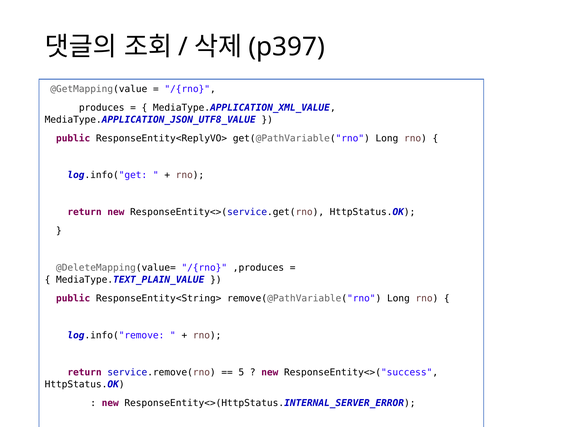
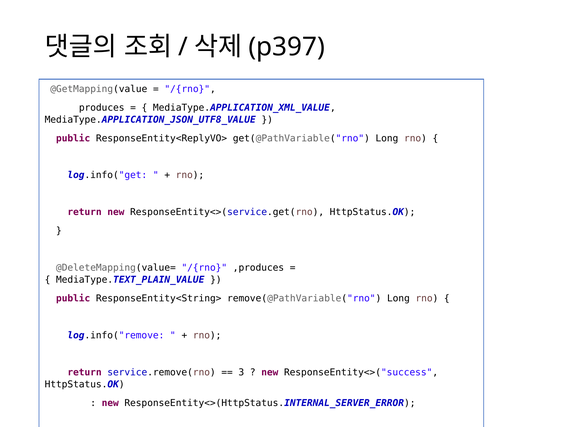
5: 5 -> 3
